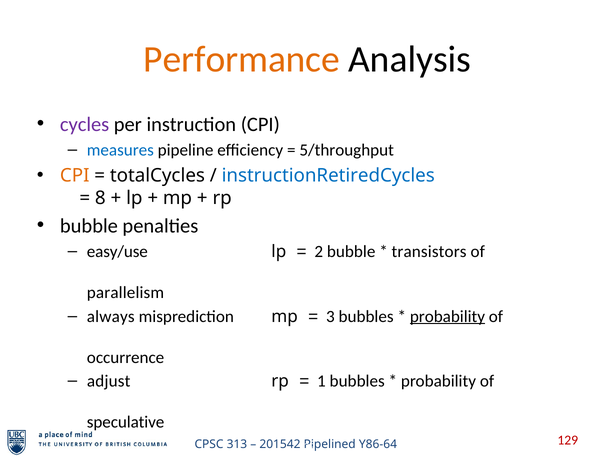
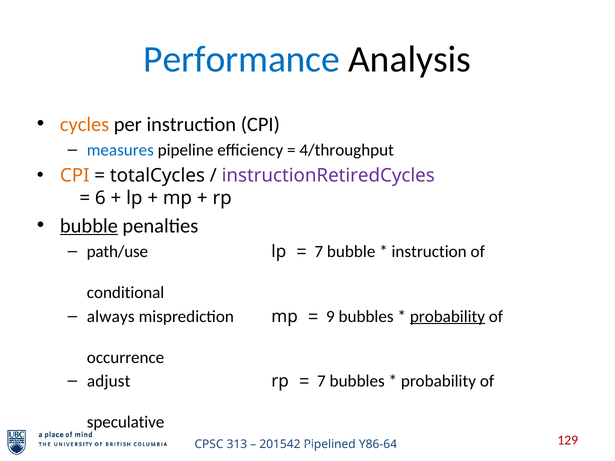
Performance colour: orange -> blue
cycles colour: purple -> orange
5/throughput: 5/throughput -> 4/throughput
instructionRetiredCycles colour: blue -> purple
8: 8 -> 6
bubble at (89, 226) underline: none -> present
easy/use: easy/use -> path/use
2 at (319, 252): 2 -> 7
transistors at (429, 252): transistors -> instruction
parallelism: parallelism -> conditional
3: 3 -> 9
1 at (321, 381): 1 -> 7
